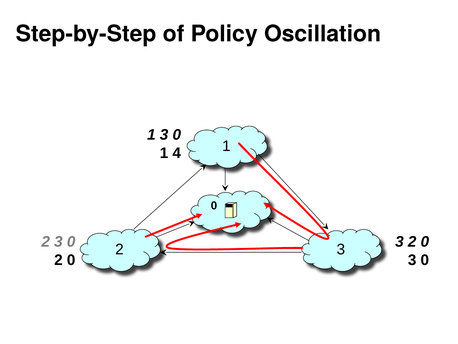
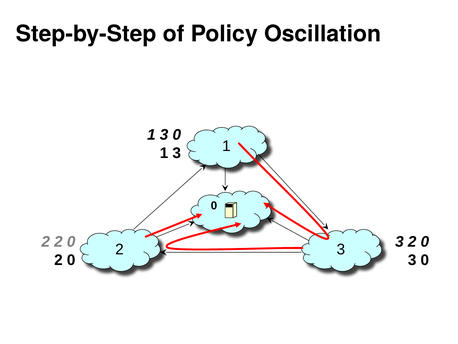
4 at (177, 153): 4 -> 3
3 at (58, 241): 3 -> 2
